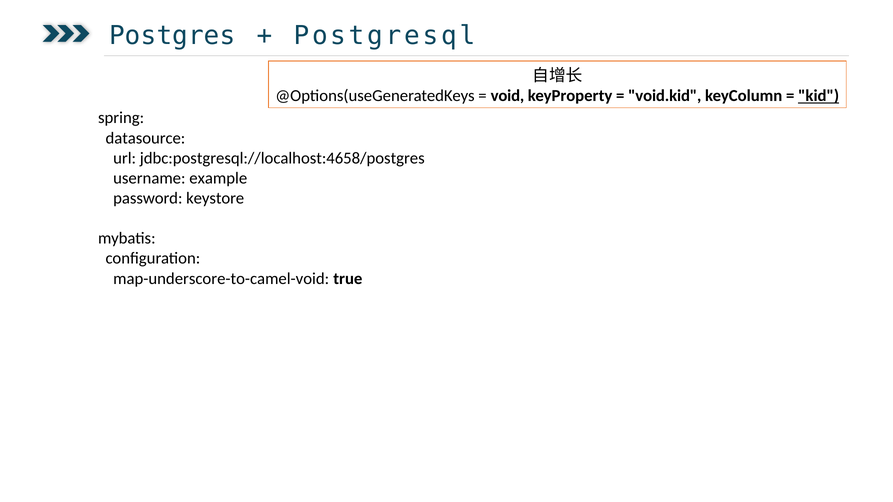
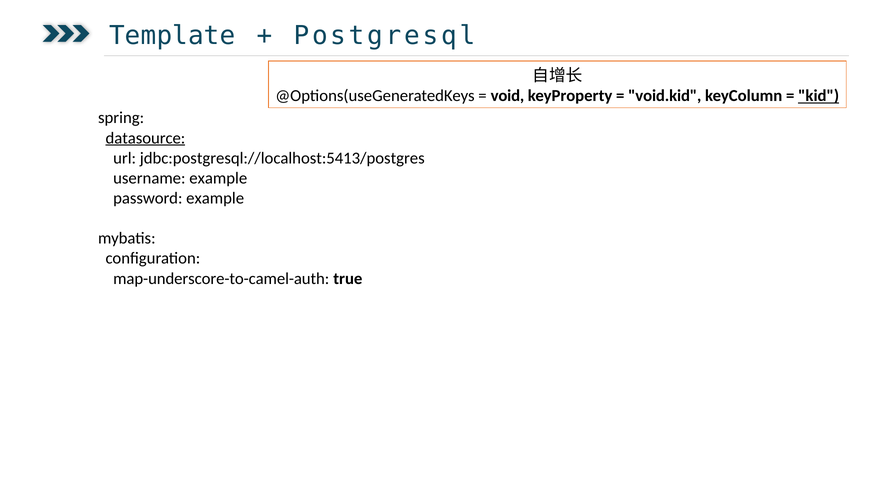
Postgres: Postgres -> Template
datasource underline: none -> present
jdbc:postgresql://localhost:4658/postgres: jdbc:postgresql://localhost:4658/postgres -> jdbc:postgresql://localhost:5413/postgres
password keystore: keystore -> example
map-underscore-to-camel-void: map-underscore-to-camel-void -> map-underscore-to-camel-auth
